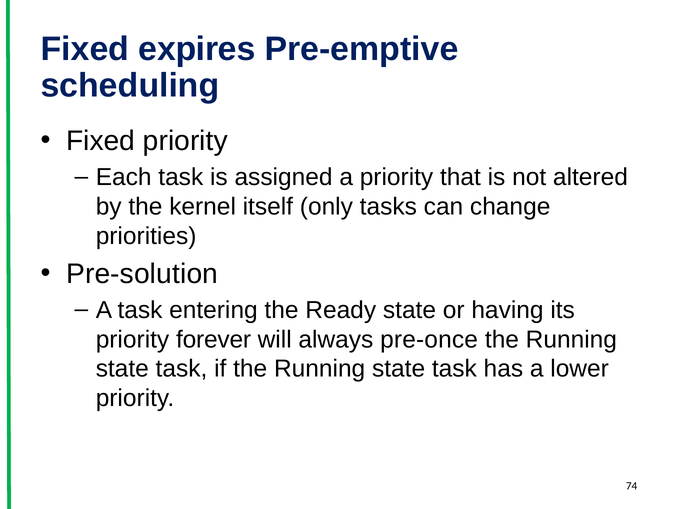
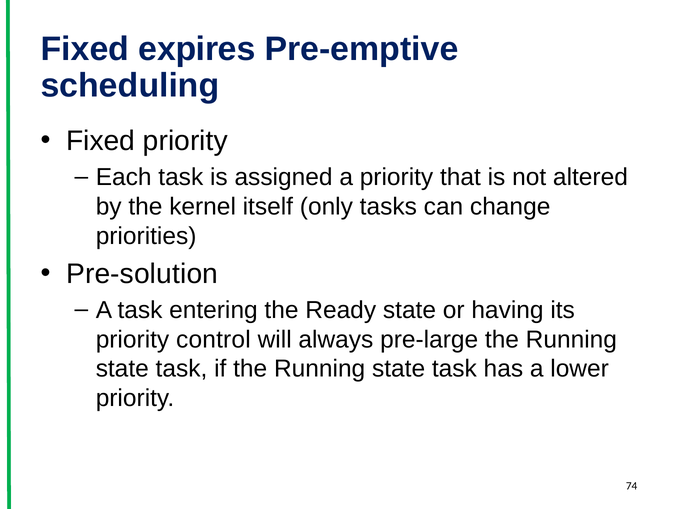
forever: forever -> control
pre-once: pre-once -> pre-large
